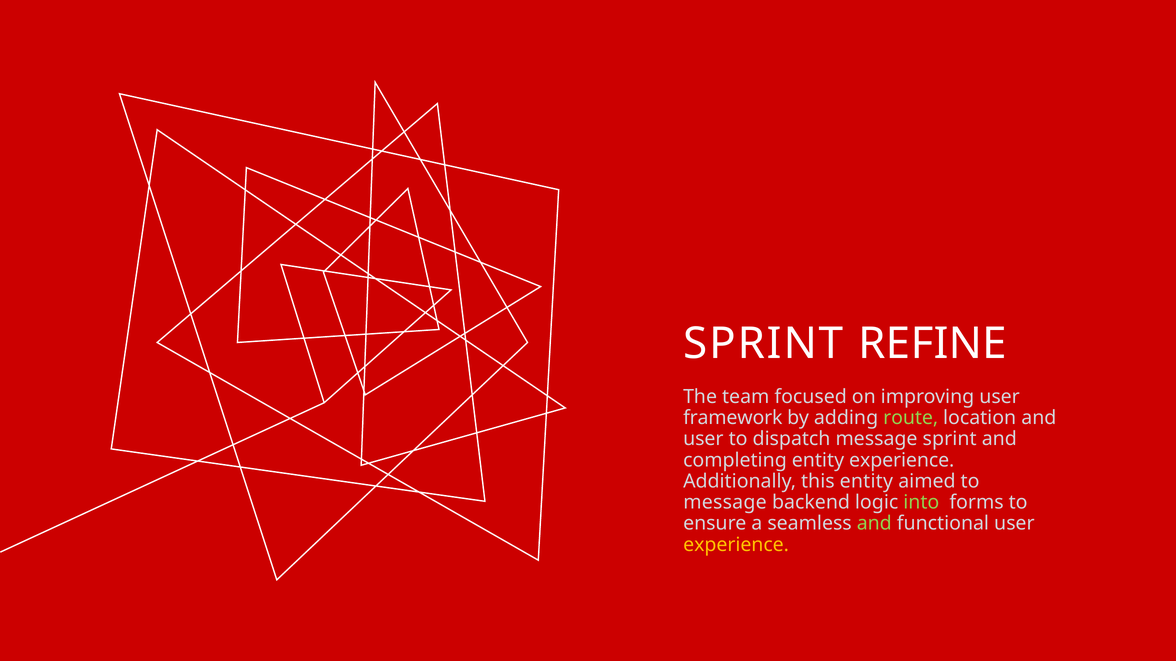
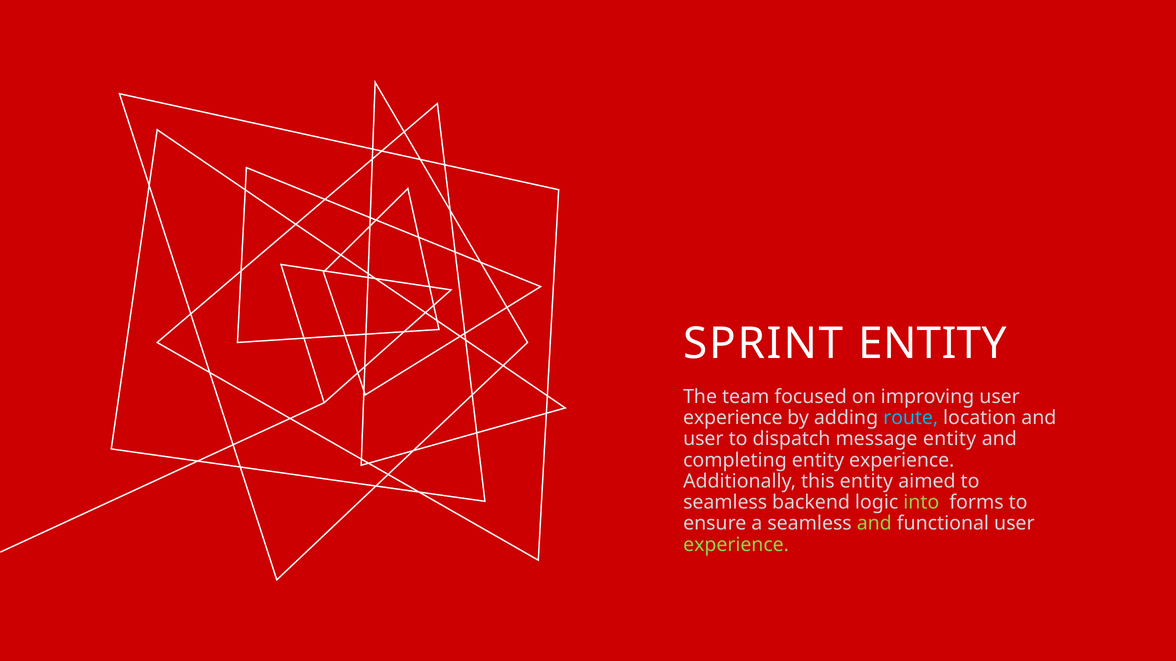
SPRINT REFINE: REFINE -> ENTITY
framework at (733, 418): framework -> experience
route colour: light green -> light blue
message sprint: sprint -> entity
message at (725, 503): message -> seamless
experience at (736, 545) colour: yellow -> light green
